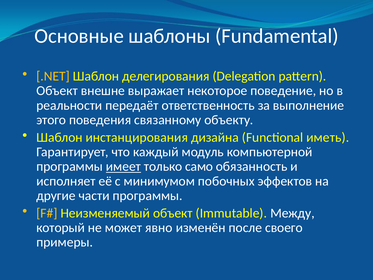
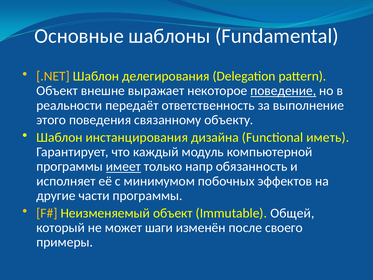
поведение underline: none -> present
само: само -> напр
Между: Между -> Общей
явно: явно -> шаги
